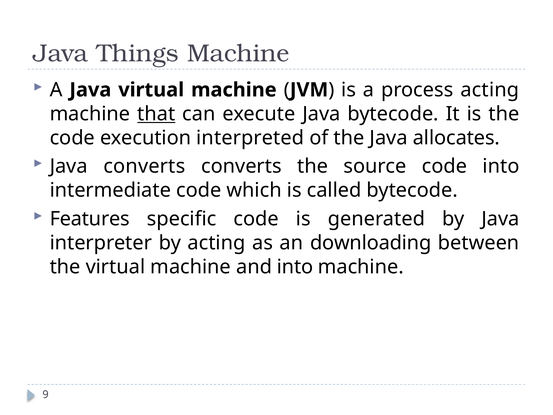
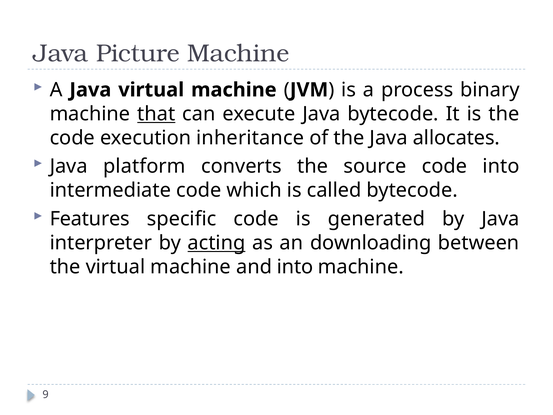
Things: Things -> Picture
process acting: acting -> binary
interpreted: interpreted -> inheritance
Java converts: converts -> platform
acting at (217, 243) underline: none -> present
